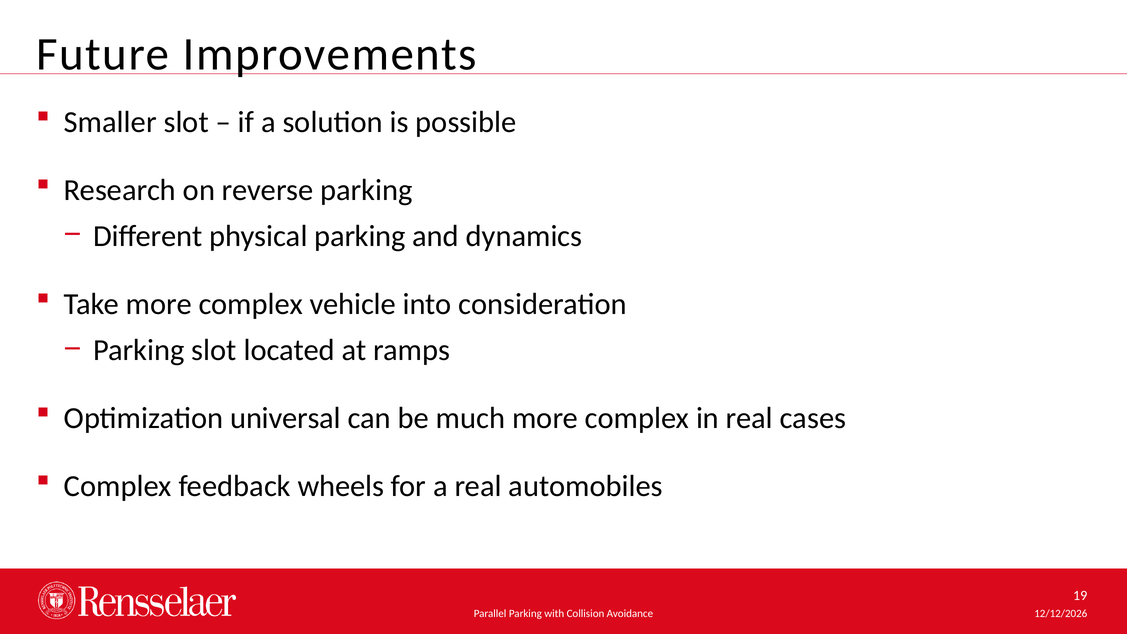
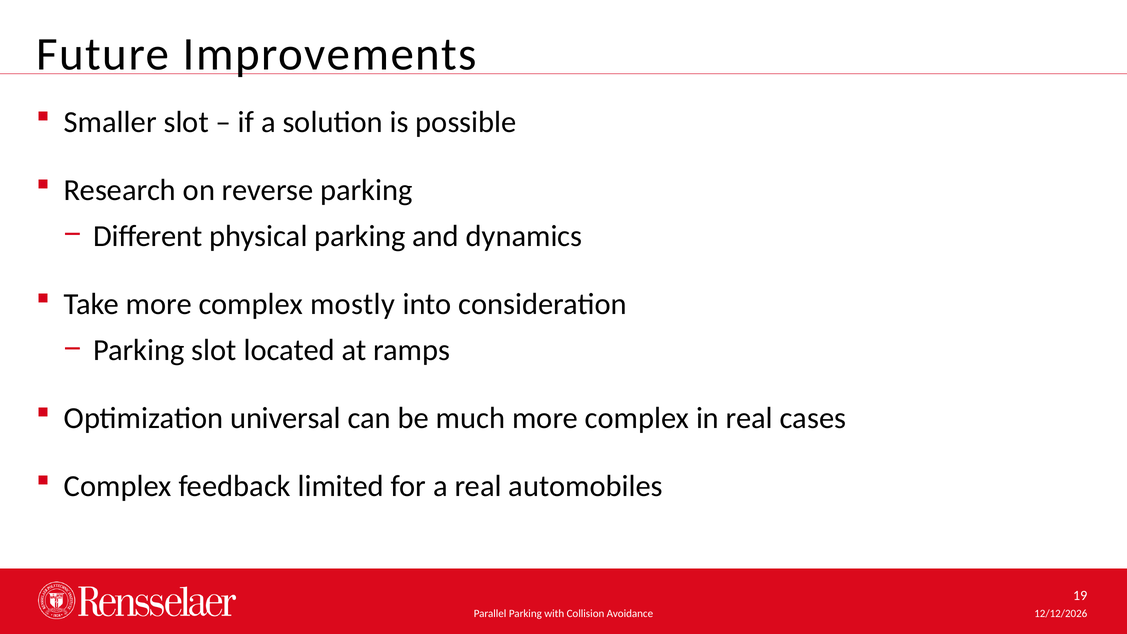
vehicle: vehicle -> mostly
wheels: wheels -> limited
